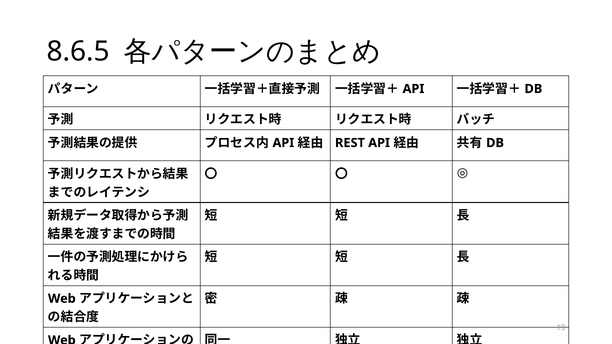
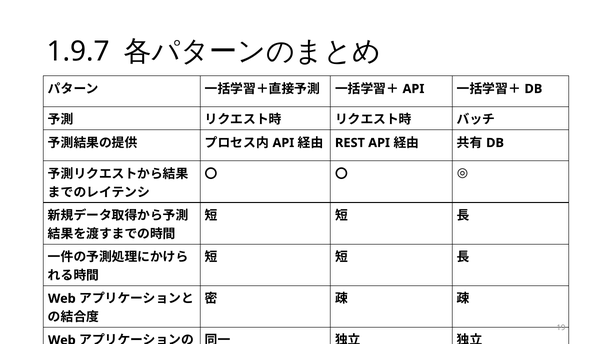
8.6.5: 8.6.5 -> 1.9.7
